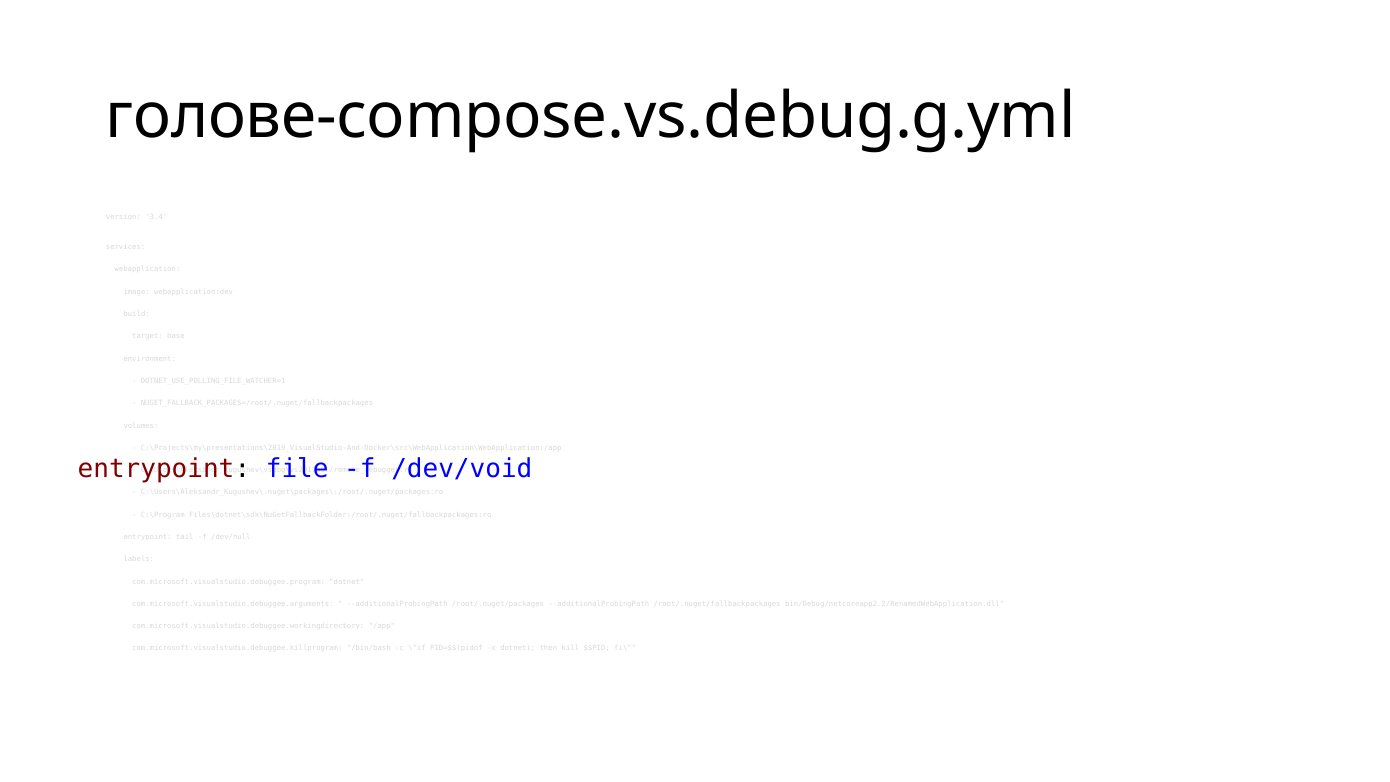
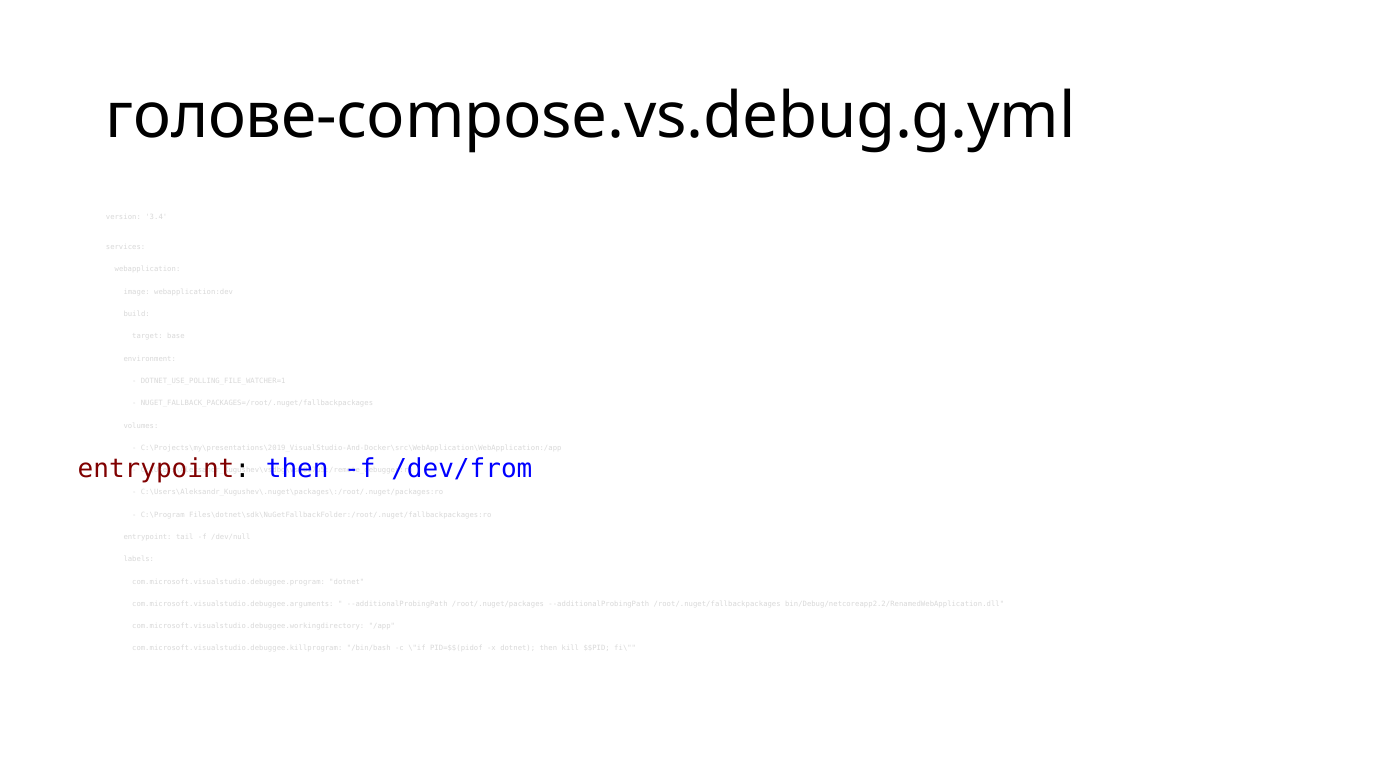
file at (297, 469): file -> then
/dev/void: /dev/void -> /dev/from
